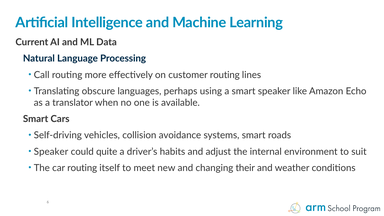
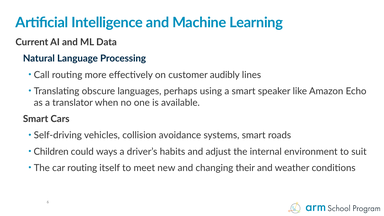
customer routing: routing -> audibly
Speaker at (51, 152): Speaker -> Children
quite: quite -> ways
